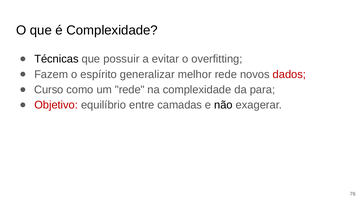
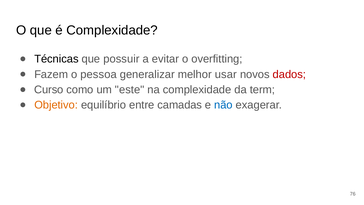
espírito: espírito -> pessoa
melhor rede: rede -> usar
um rede: rede -> este
para: para -> term
Objetivo colour: red -> orange
não colour: black -> blue
